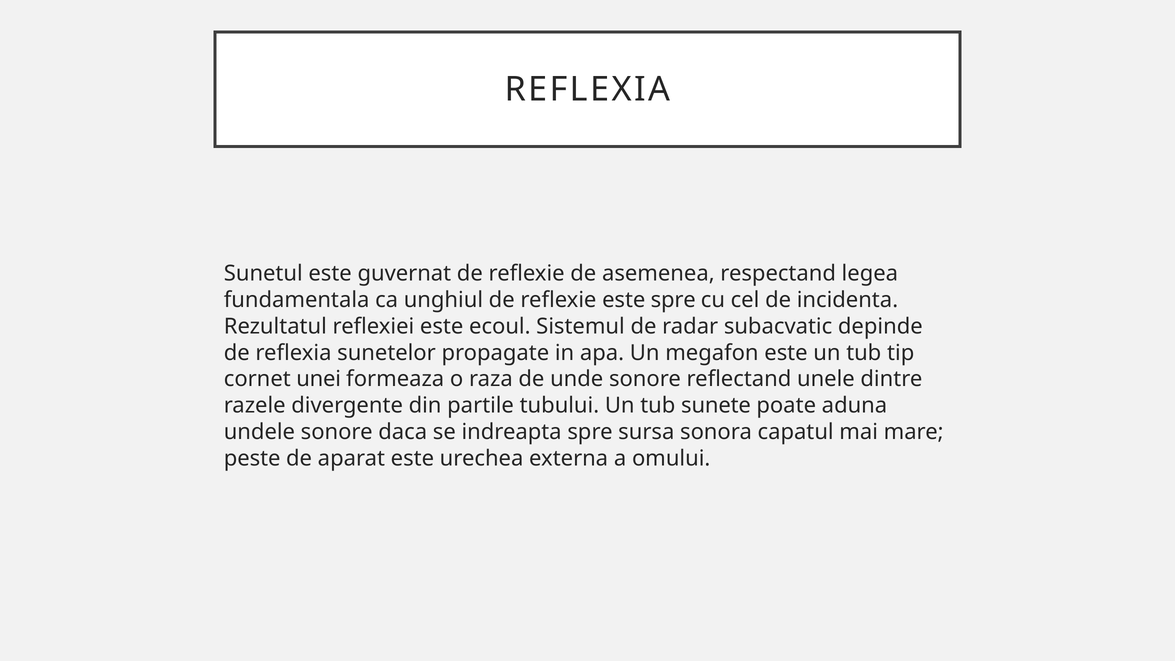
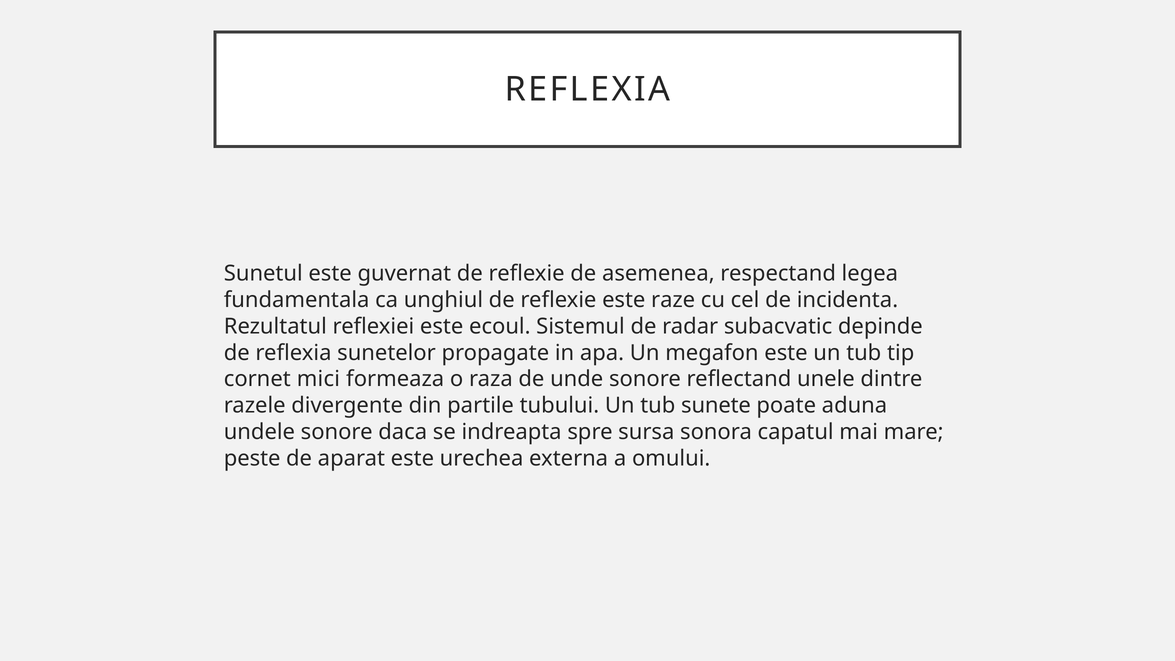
este spre: spre -> raze
unei: unei -> mici
